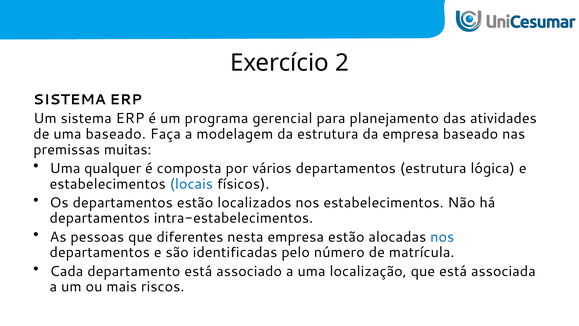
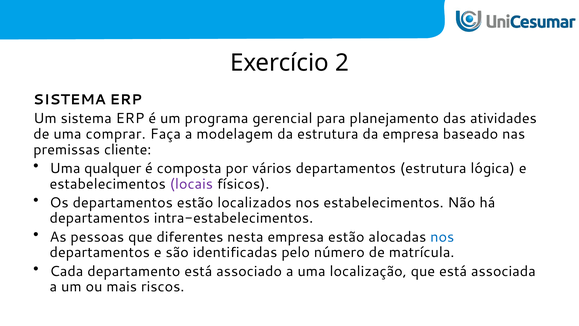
uma baseado: baseado -> comprar
muitas: muitas -> cliente
locais colour: blue -> purple
